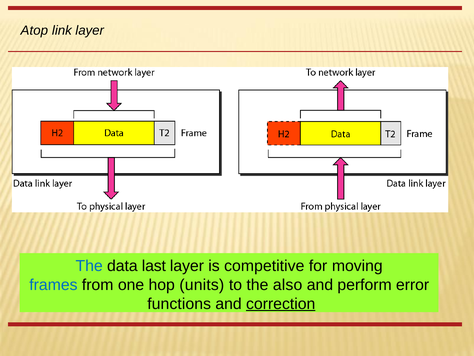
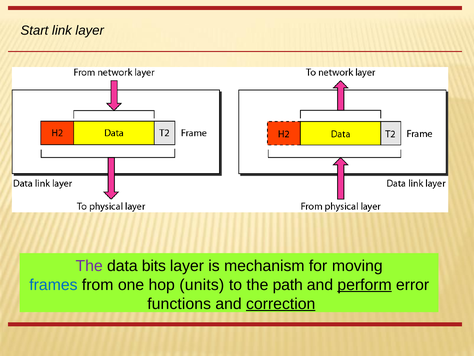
Atop: Atop -> Start
The at (89, 265) colour: blue -> purple
last: last -> bits
competitive: competitive -> mechanism
also: also -> path
perform underline: none -> present
